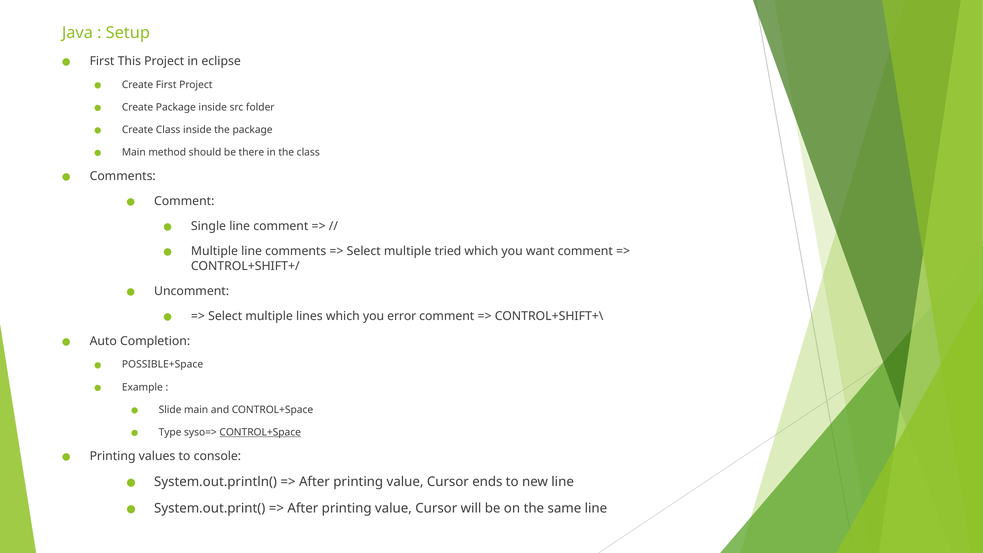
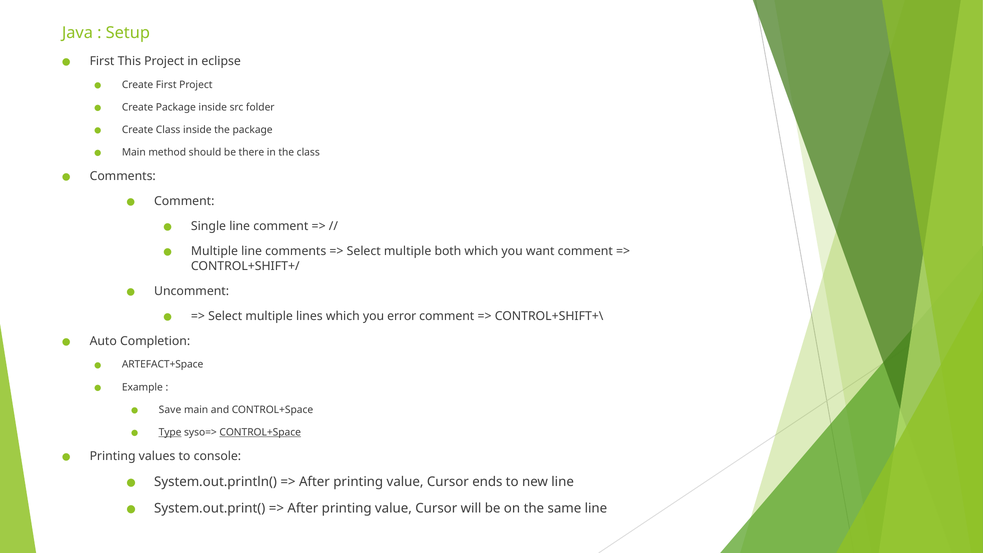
tried: tried -> both
POSSIBLE+Space: POSSIBLE+Space -> ARTEFACT+Space
Slide: Slide -> Save
Type underline: none -> present
